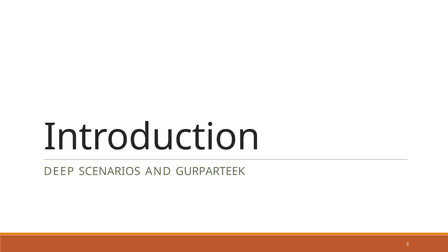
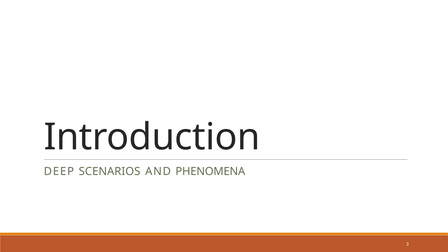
GURPARTEEK: GURPARTEEK -> PHENOMENA
